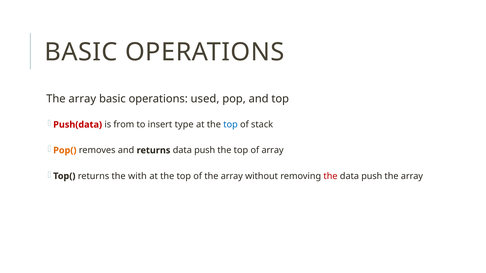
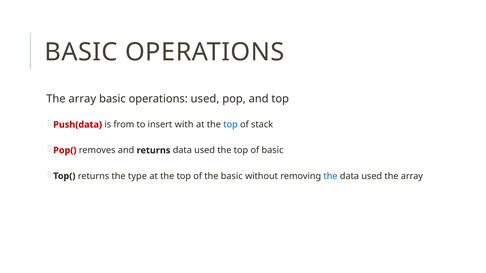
type: type -> with
Pop( colour: orange -> red
returns data push: push -> used
of array: array -> basic
with: with -> type
of the array: array -> basic
the at (331, 176) colour: red -> blue
push at (372, 176): push -> used
